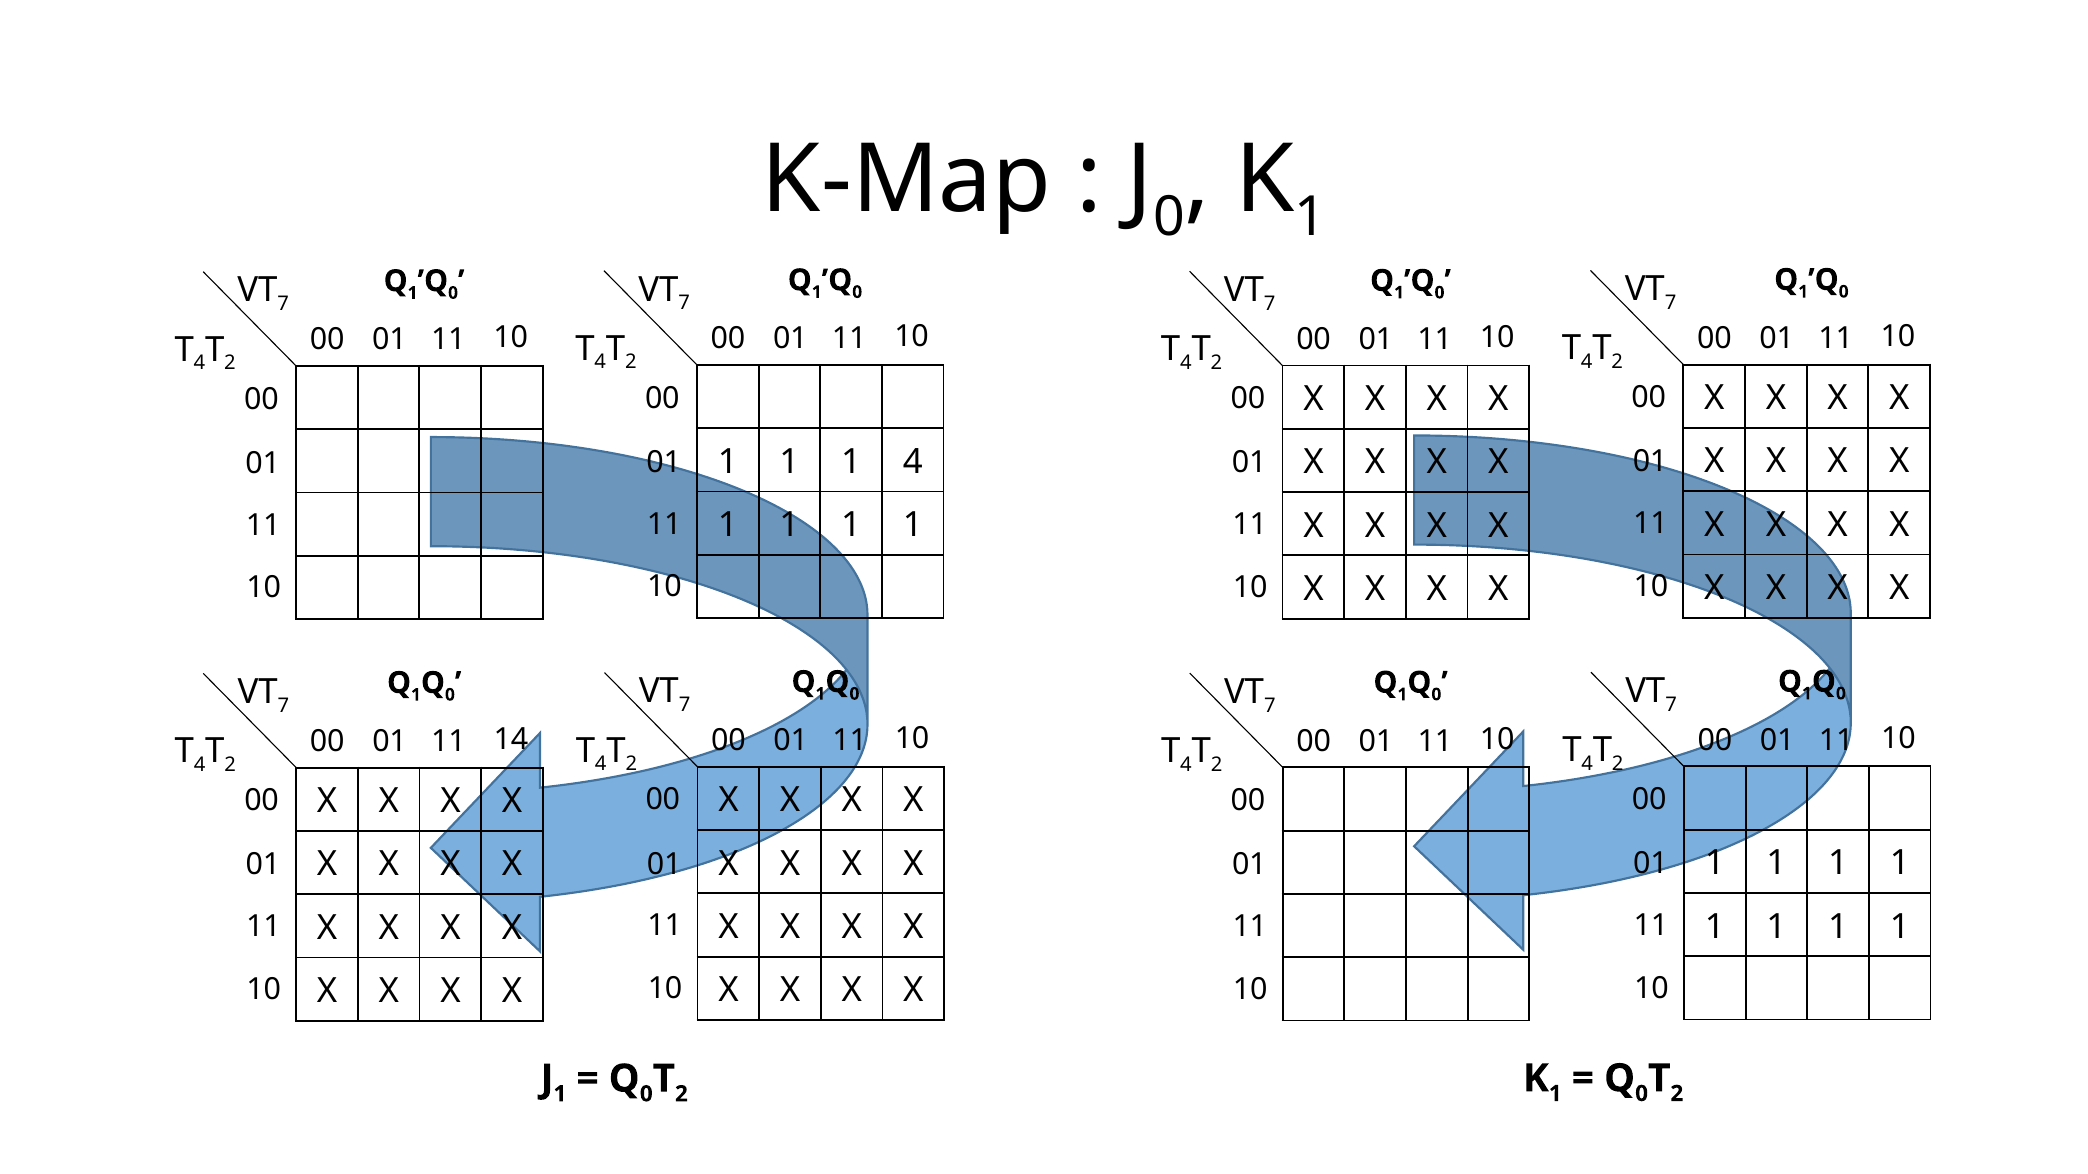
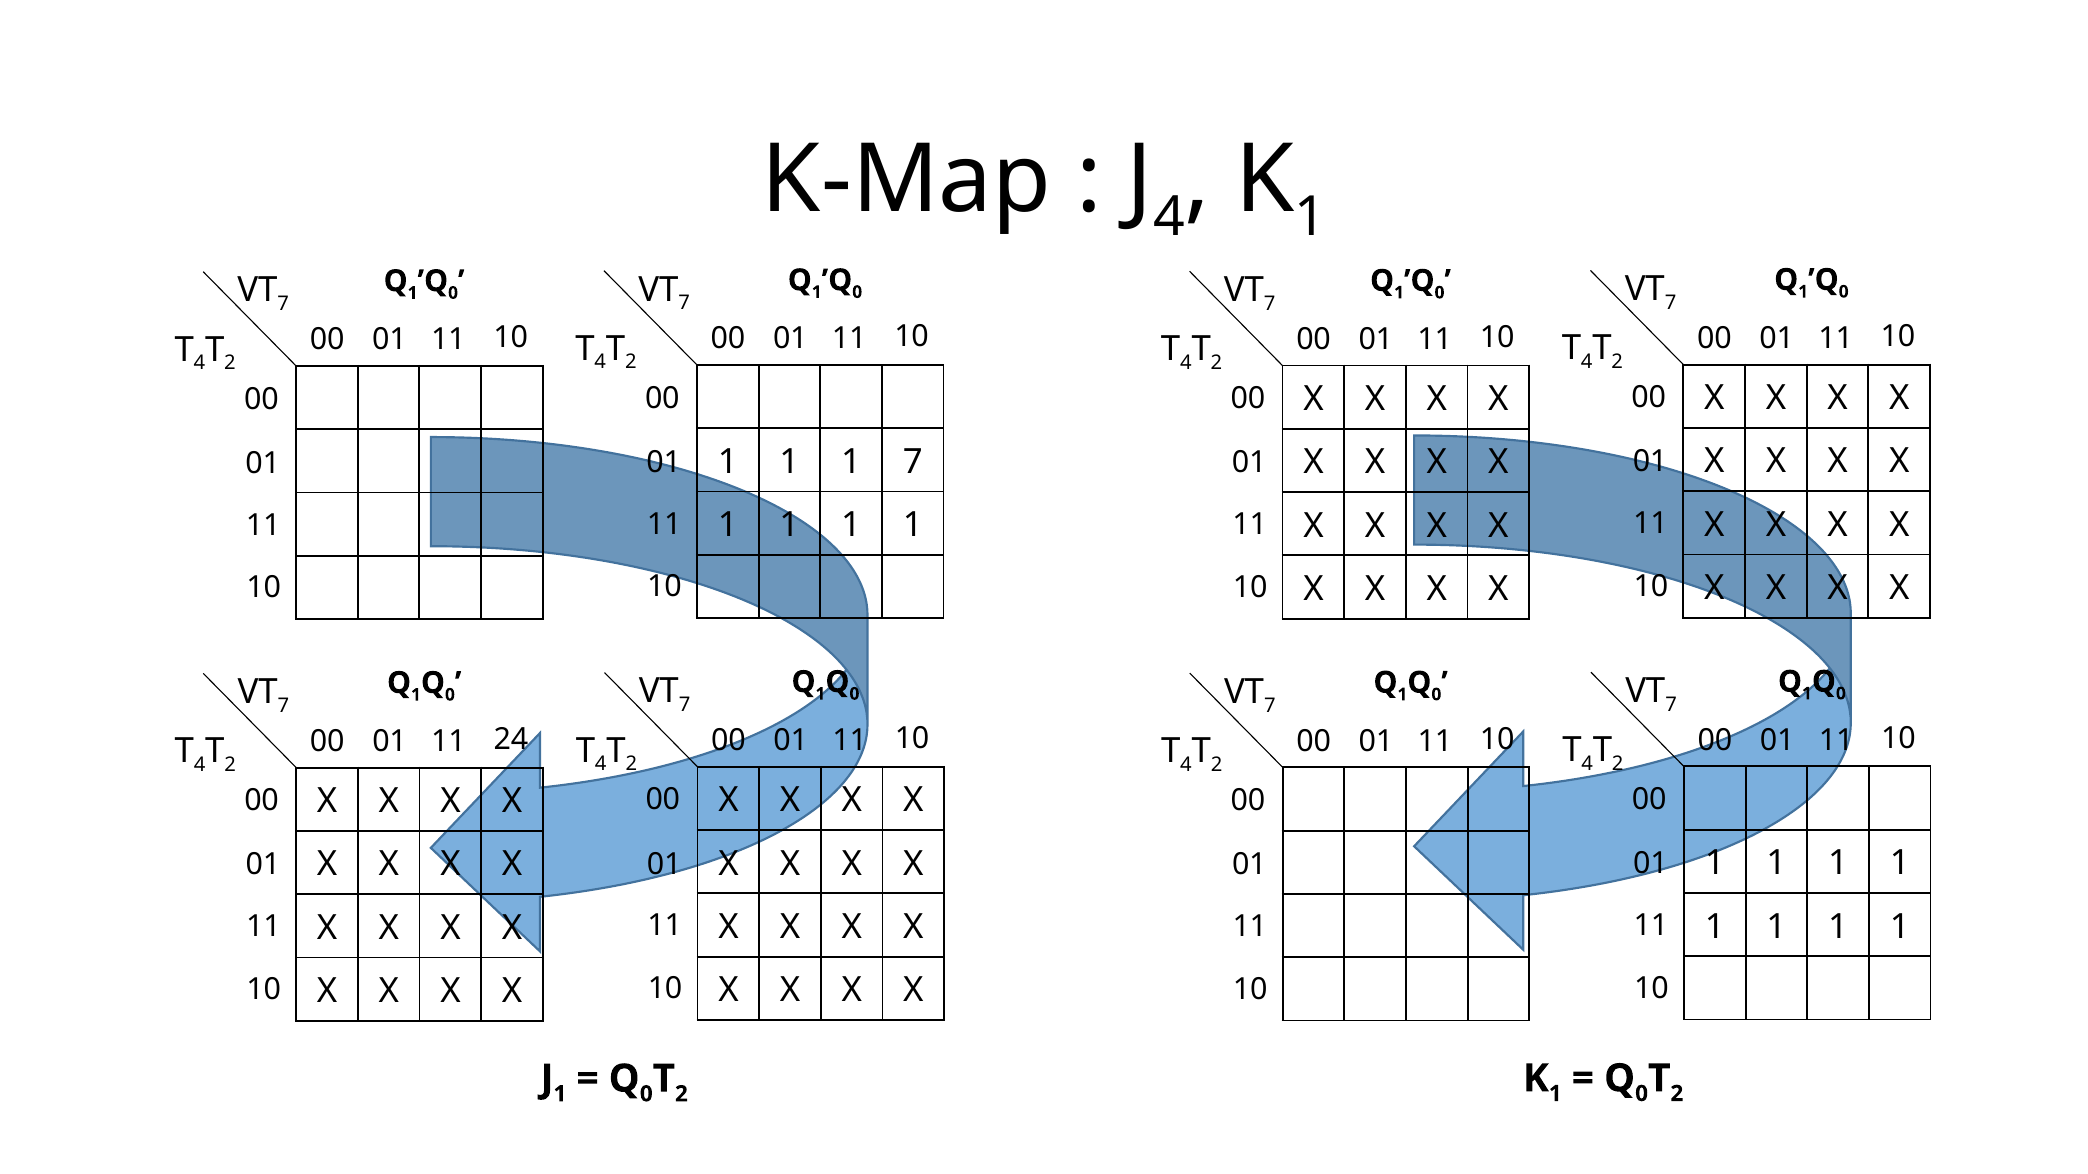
0 at (1169, 217): 0 -> 4
1 4: 4 -> 7
14: 14 -> 24
